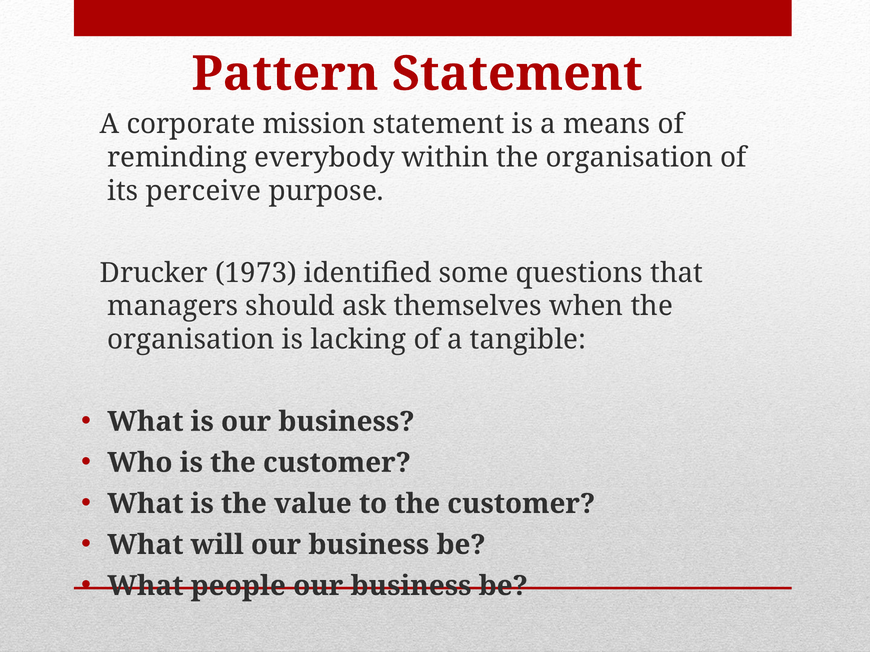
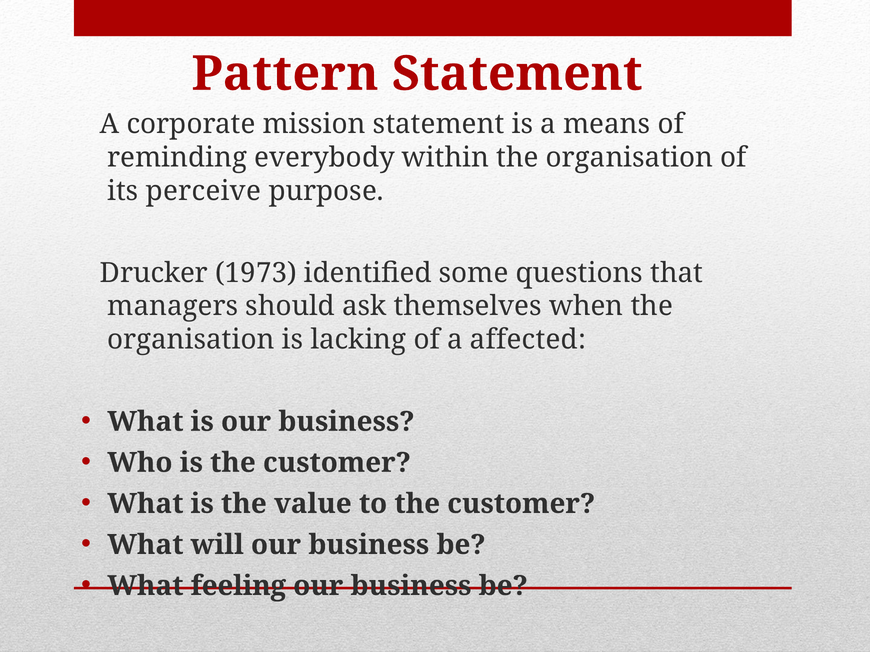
tangible: tangible -> affected
people: people -> feeling
